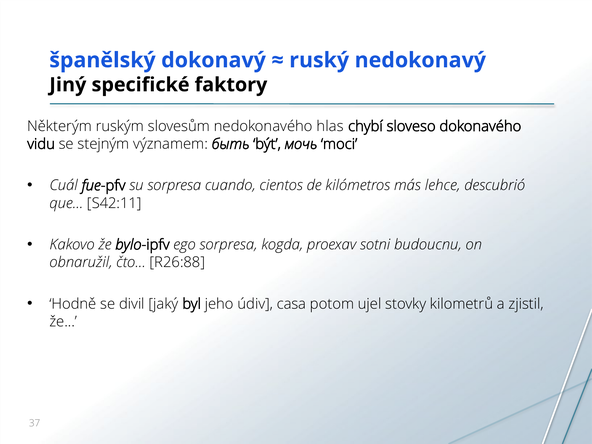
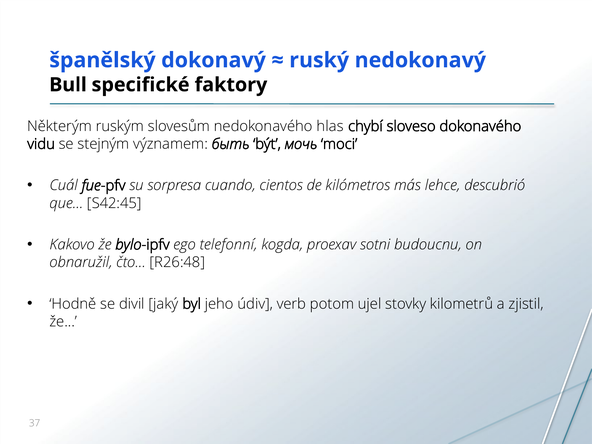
Jiný: Jiný -> Bull
S42:11: S42:11 -> S42:45
ego sorpresa: sorpresa -> telefonní
R26:88: R26:88 -> R26:48
casa: casa -> verb
